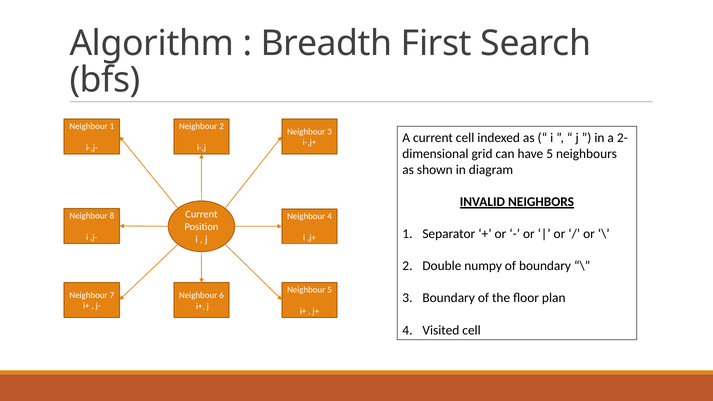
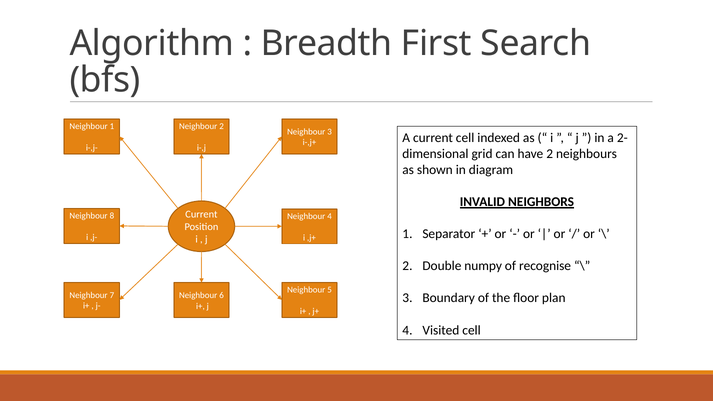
have 5: 5 -> 2
of boundary: boundary -> recognise
